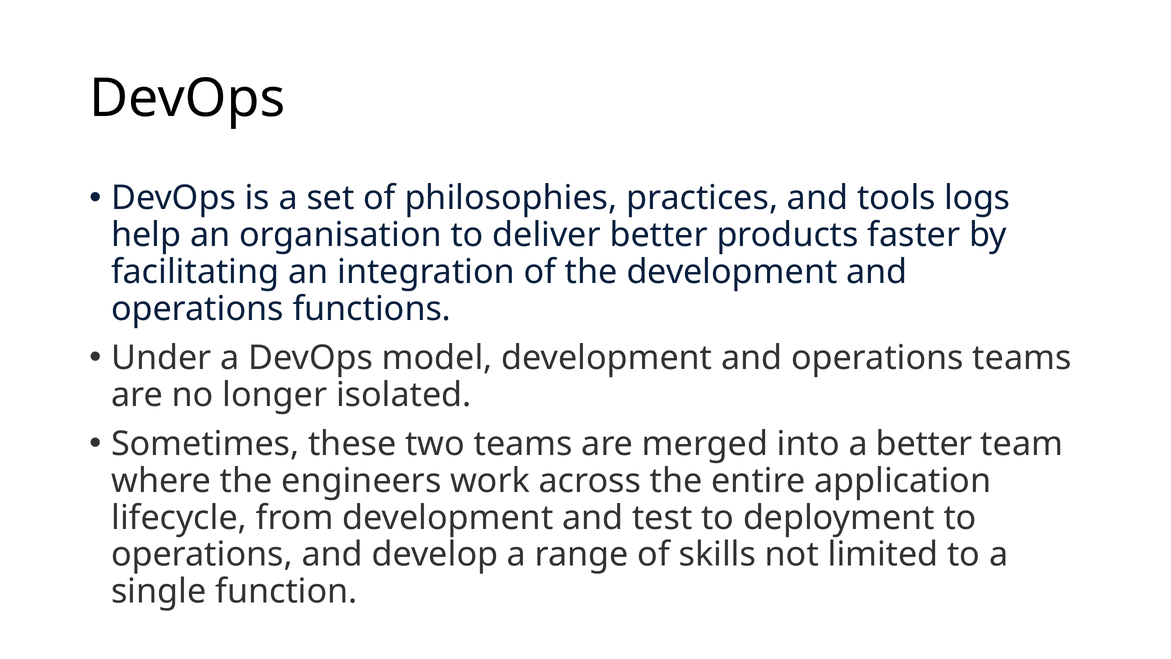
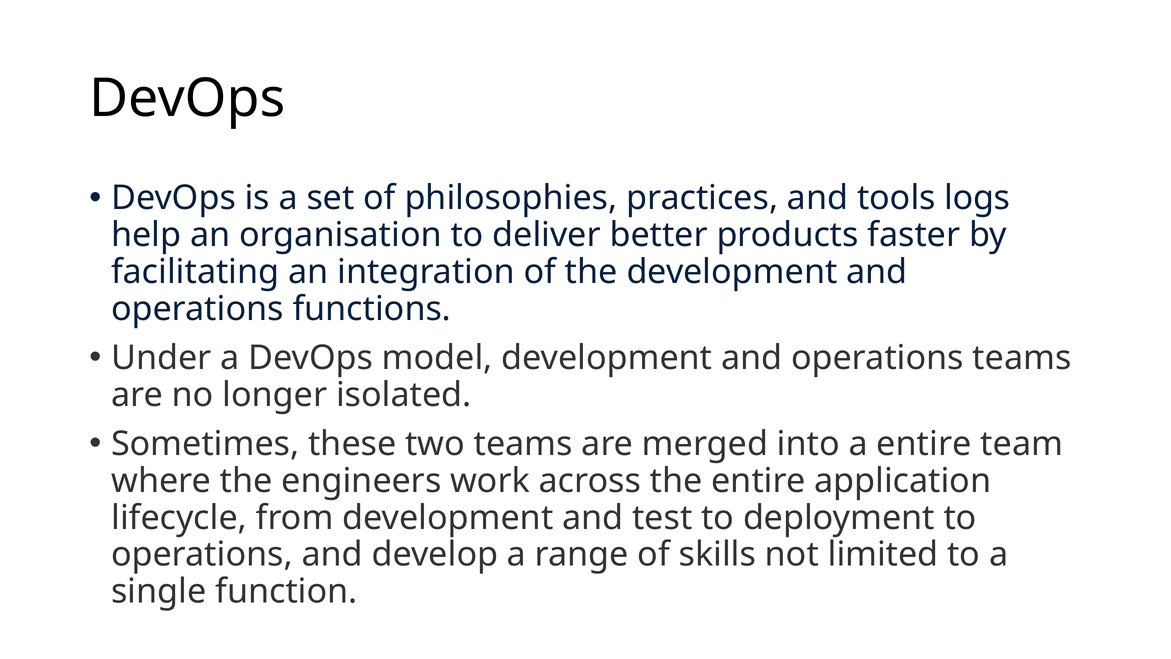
a better: better -> entire
